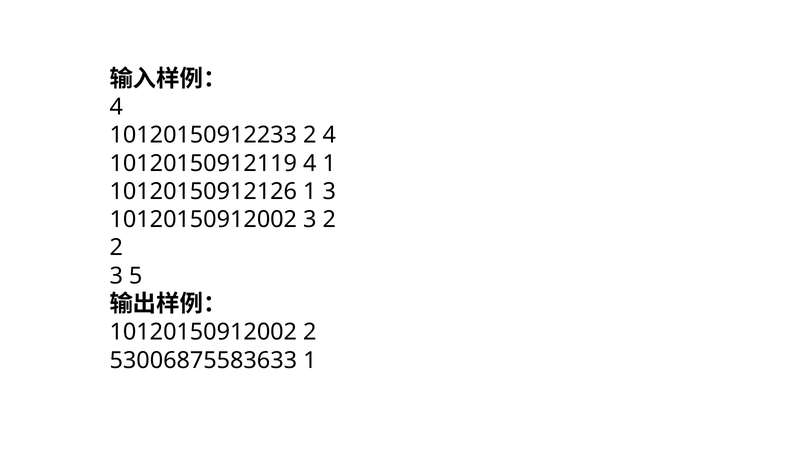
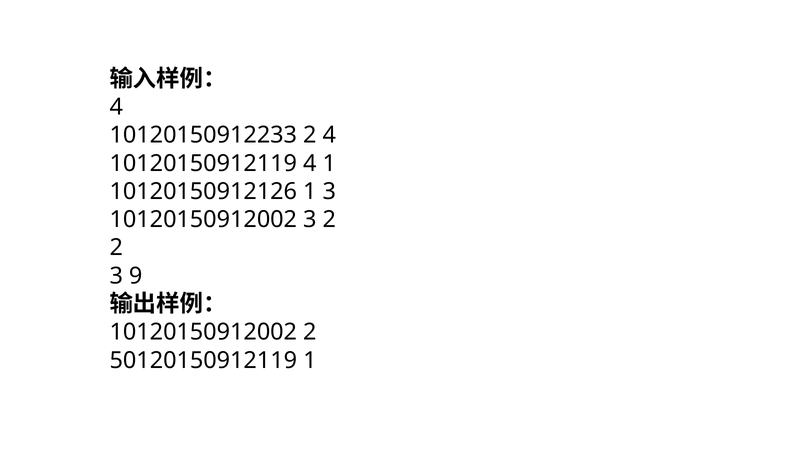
5: 5 -> 9
53006875583633: 53006875583633 -> 50120150912119
